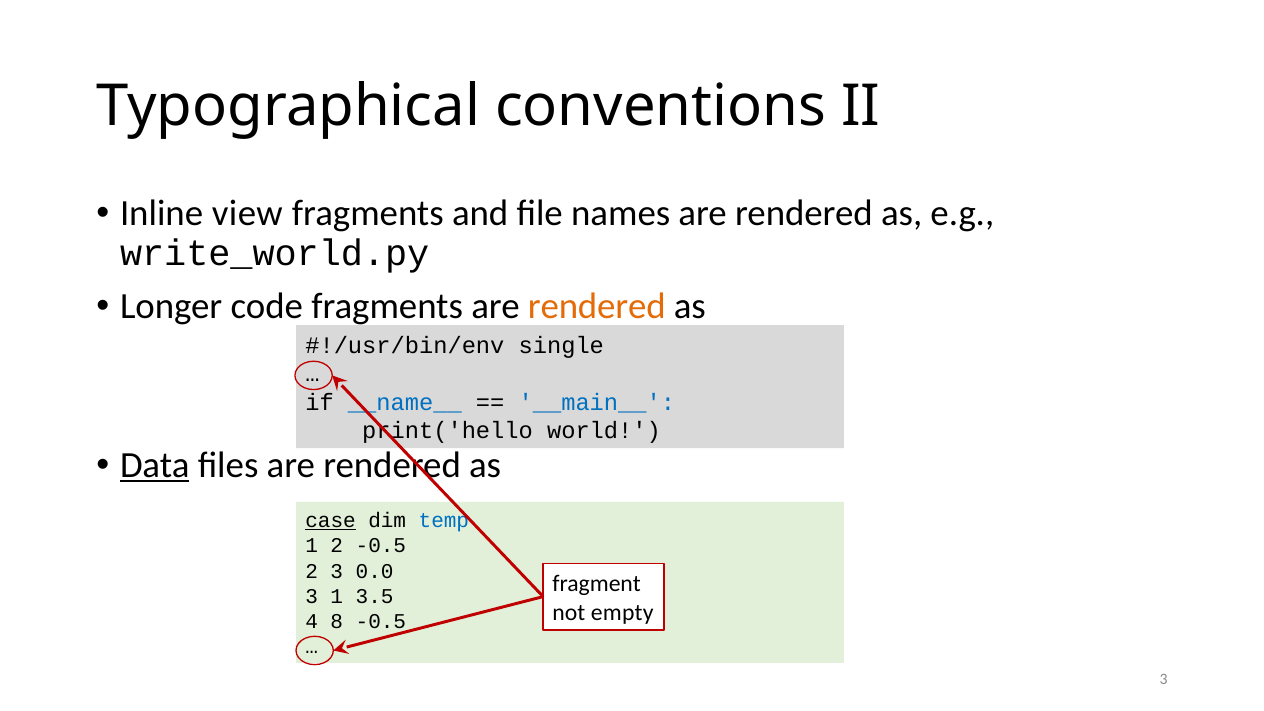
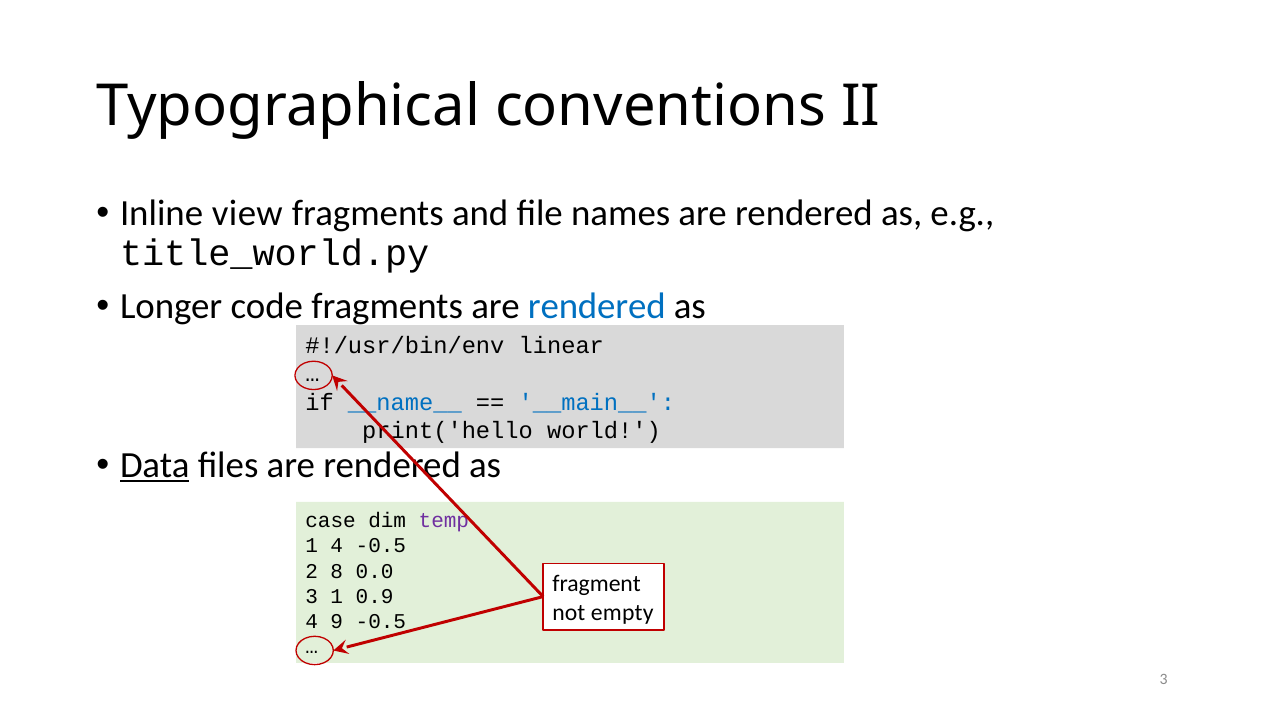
write_world.py: write_world.py -> title_world.py
rendered at (597, 307) colour: orange -> blue
single: single -> linear
case underline: present -> none
temp colour: blue -> purple
1 2: 2 -> 4
2 3: 3 -> 8
3.5: 3.5 -> 0.9
8: 8 -> 9
